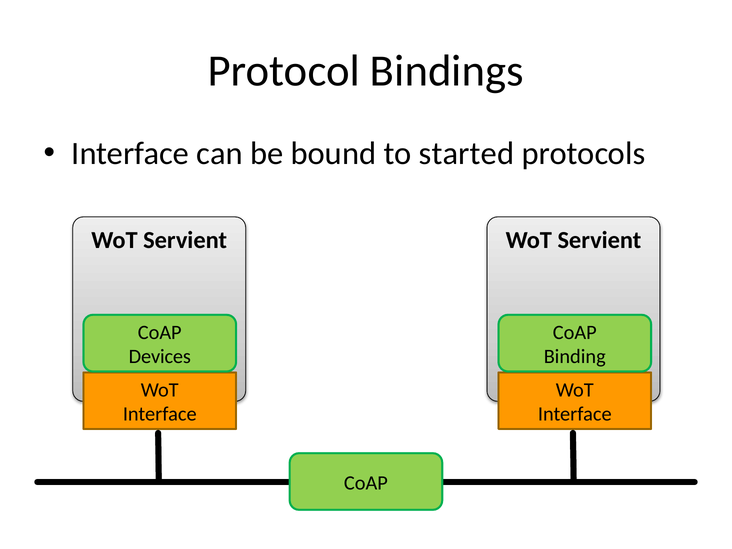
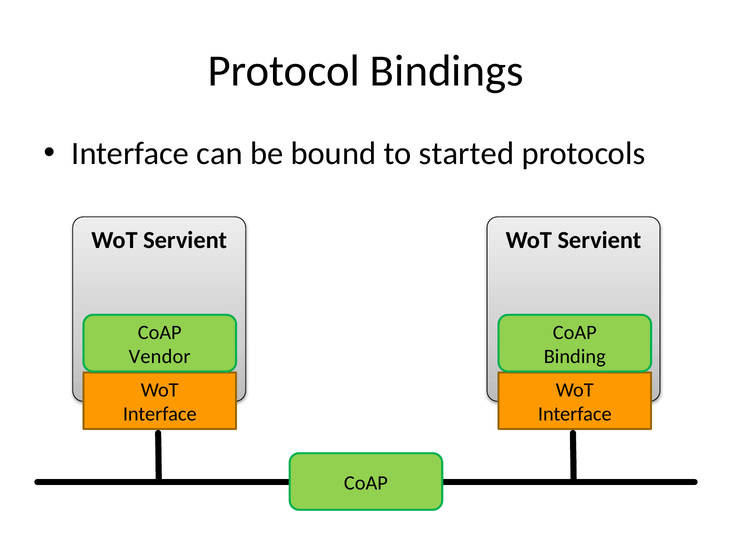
Devices: Devices -> Vendor
